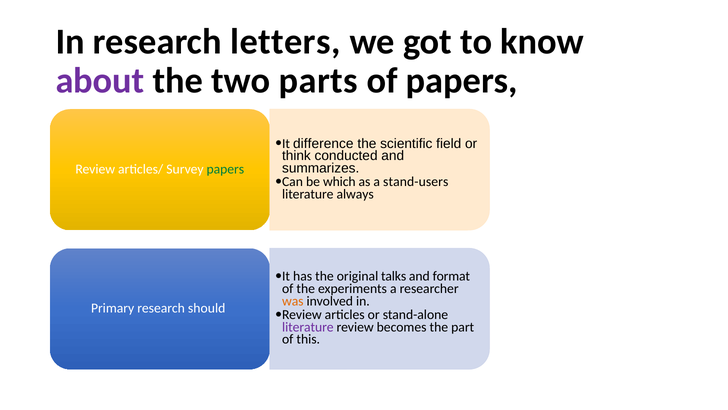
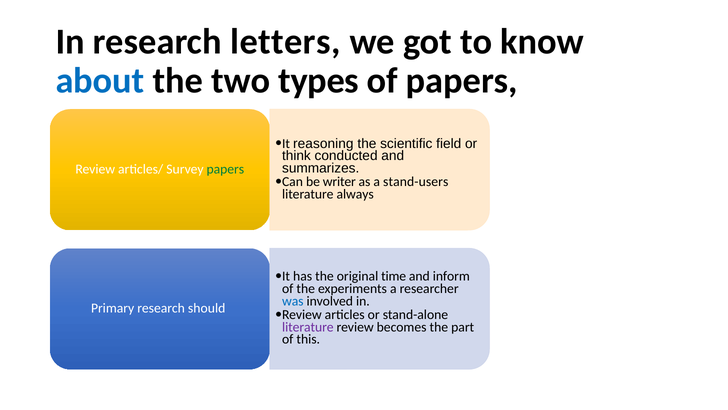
about colour: purple -> blue
parts: parts -> types
difference: difference -> reasoning
which: which -> writer
talks: talks -> time
format: format -> inform
was colour: orange -> blue
